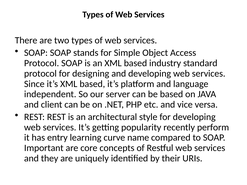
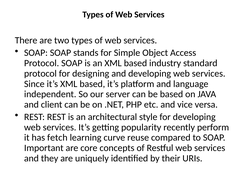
entry: entry -> fetch
name: name -> reuse
